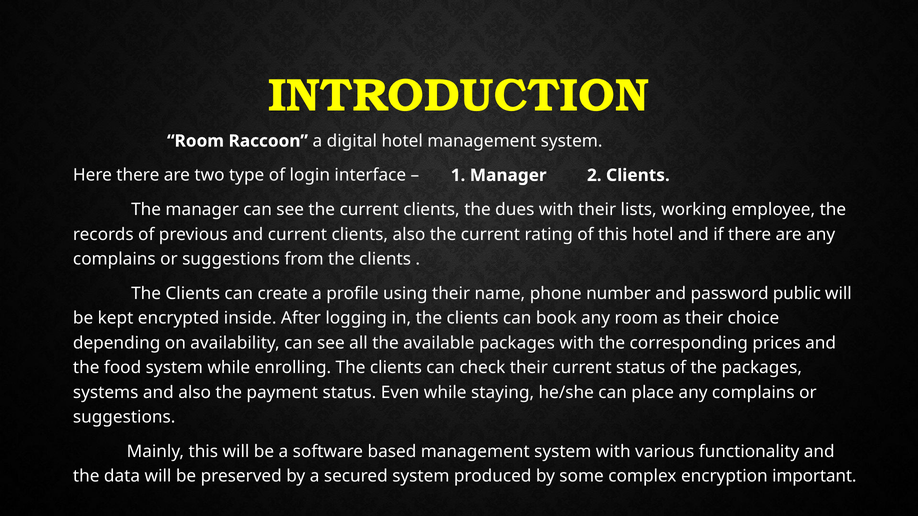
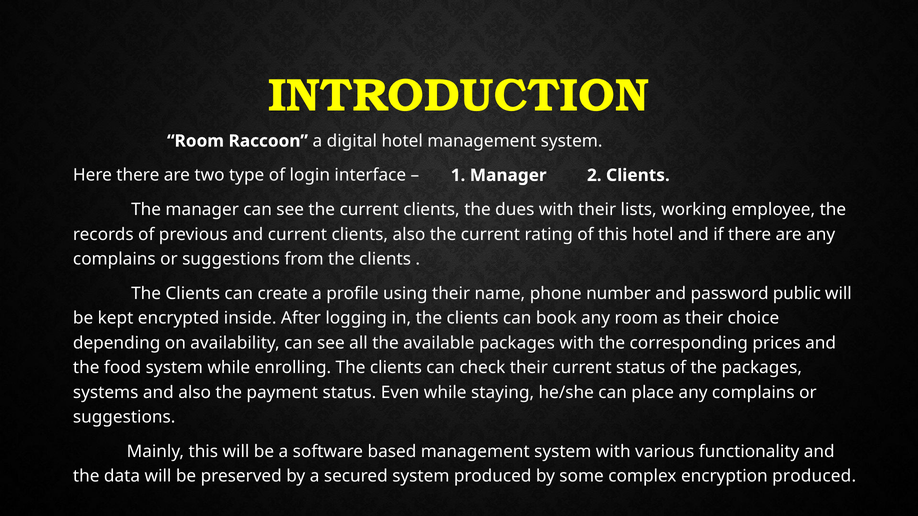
encryption important: important -> produced
